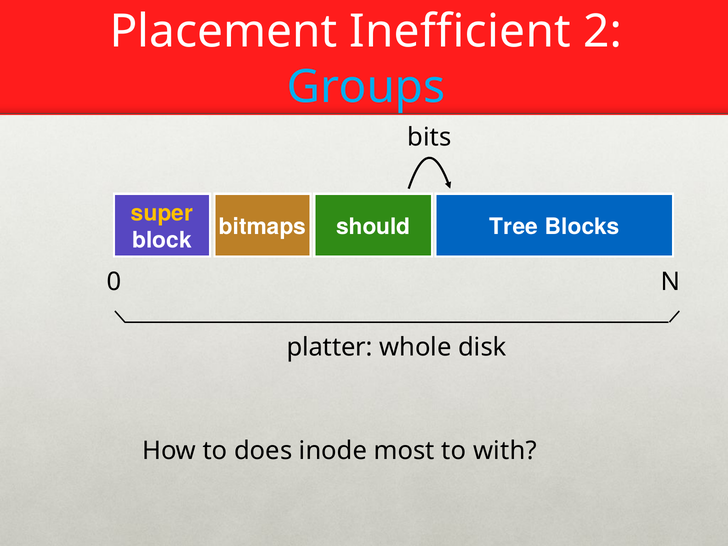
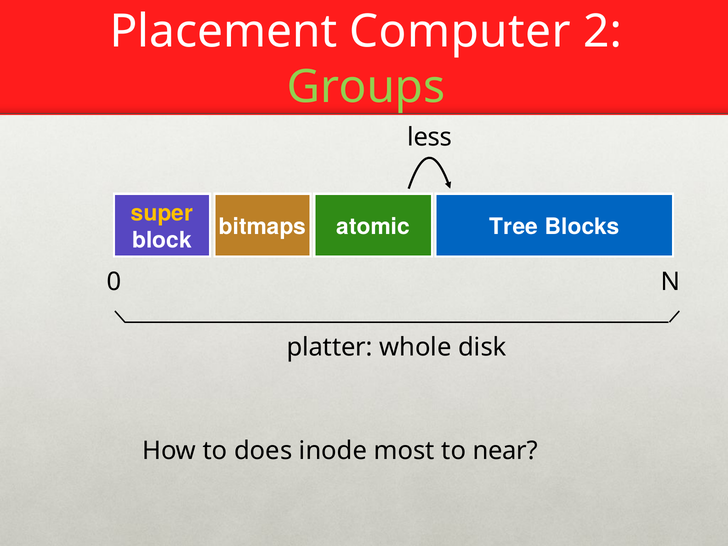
Inefficient: Inefficient -> Computer
Groups colour: light blue -> light green
bits: bits -> less
should: should -> atomic
with: with -> near
